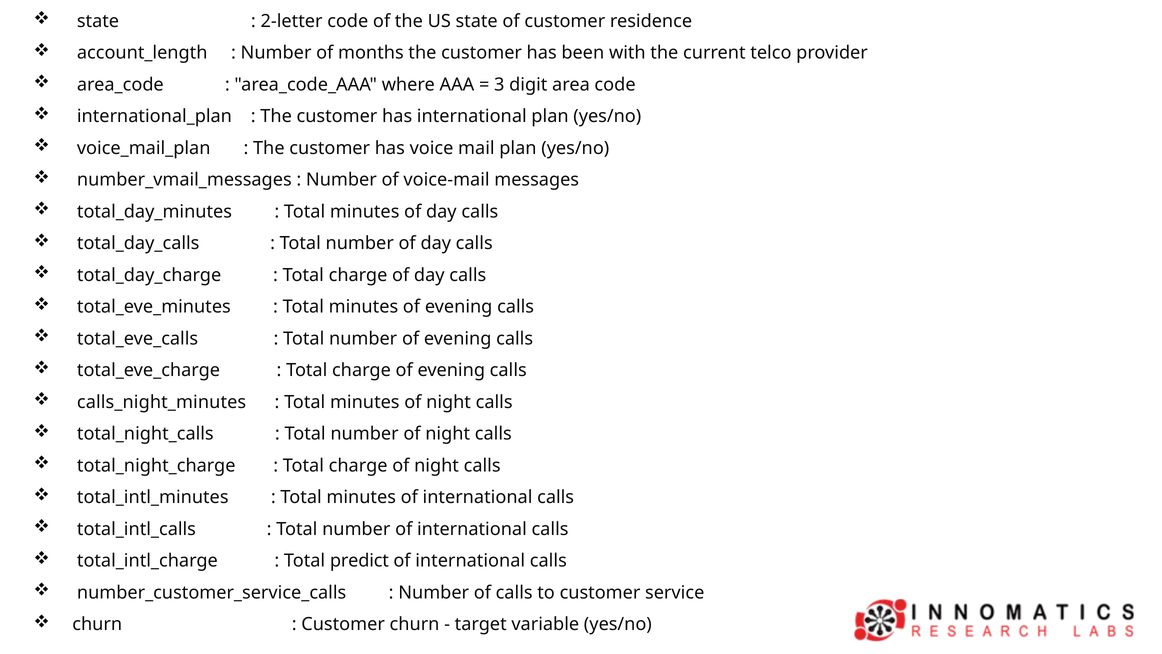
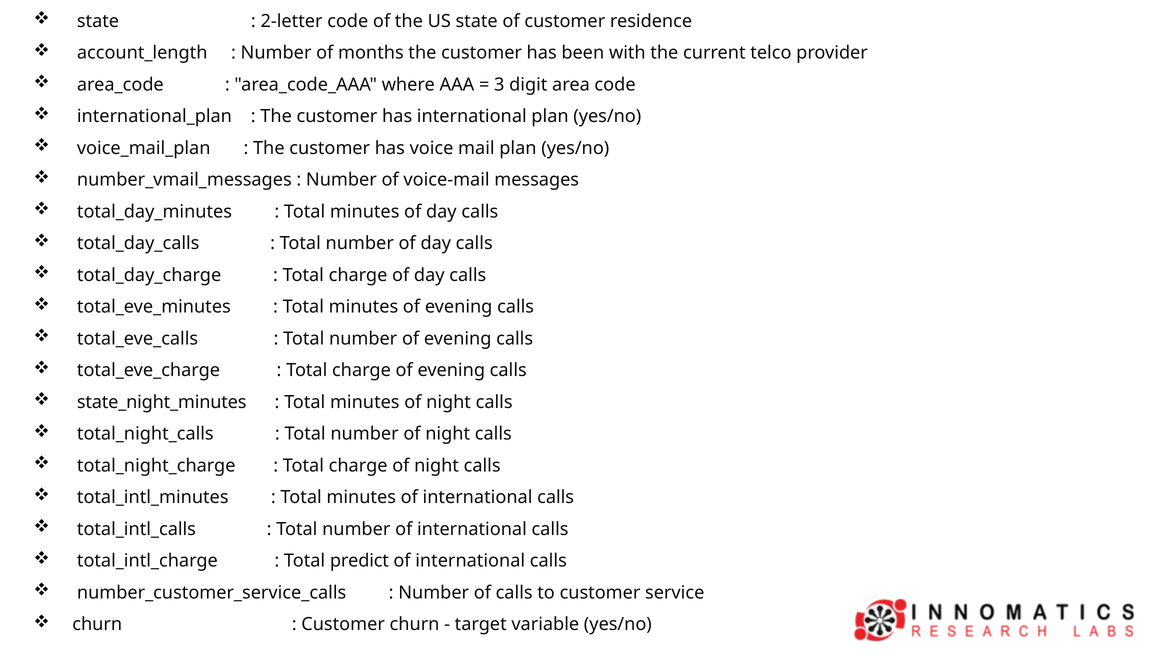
calls_night_minutes: calls_night_minutes -> state_night_minutes
